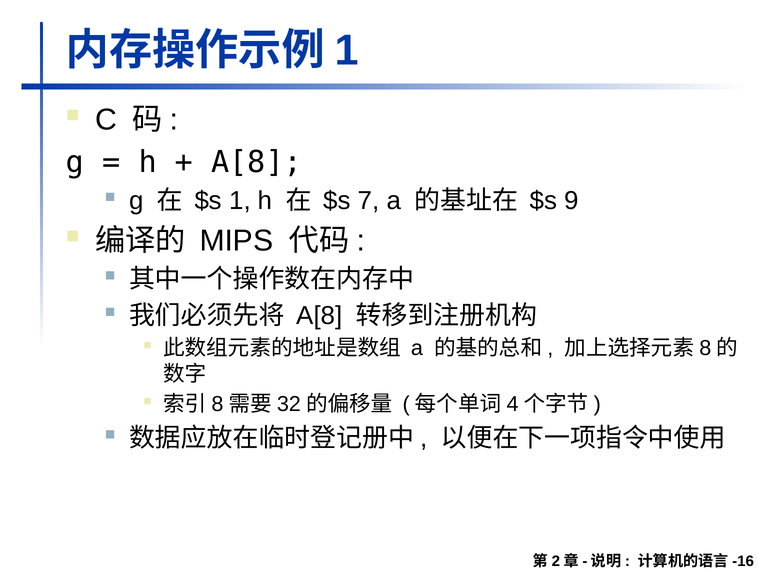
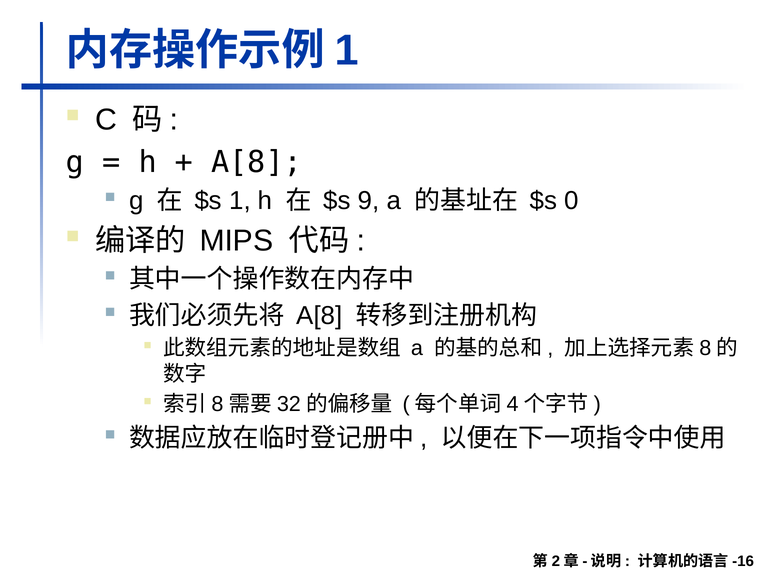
7: 7 -> 9
9: 9 -> 0
